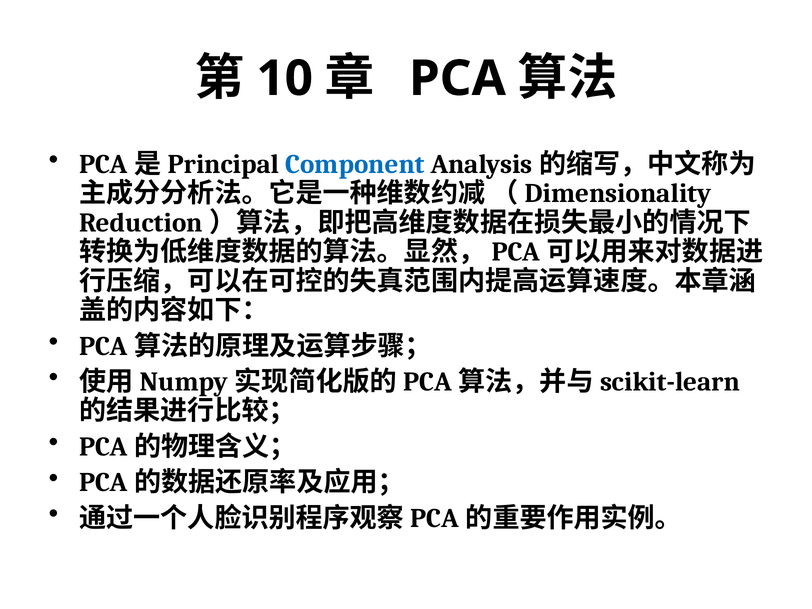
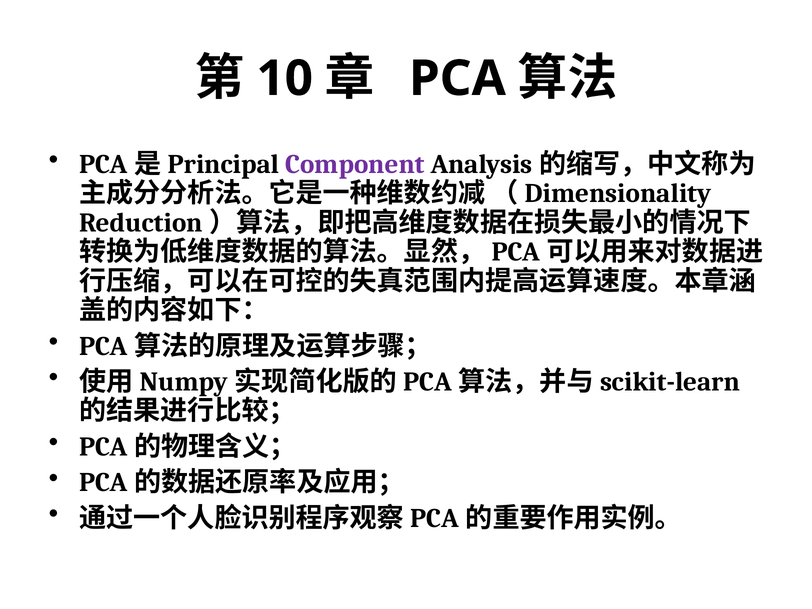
Component colour: blue -> purple
